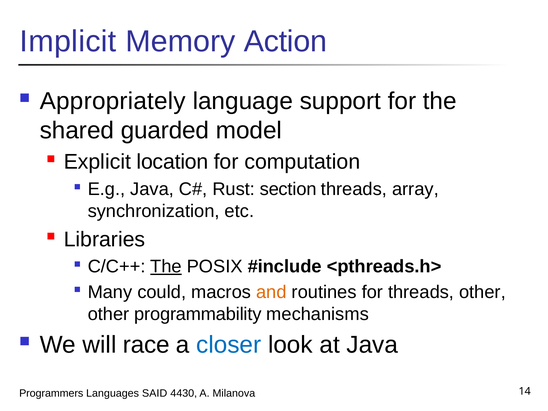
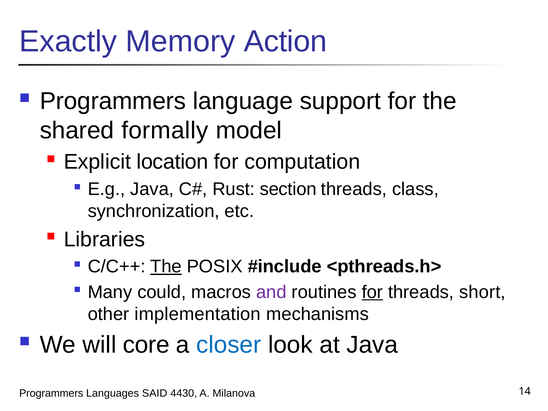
Implicit: Implicit -> Exactly
Appropriately at (113, 101): Appropriately -> Programmers
guarded: guarded -> formally
array: array -> class
and colour: orange -> purple
for at (372, 292) underline: none -> present
threads other: other -> short
programmability: programmability -> implementation
race: race -> core
